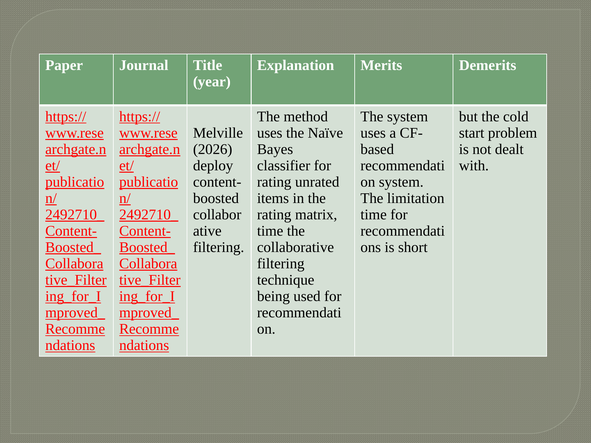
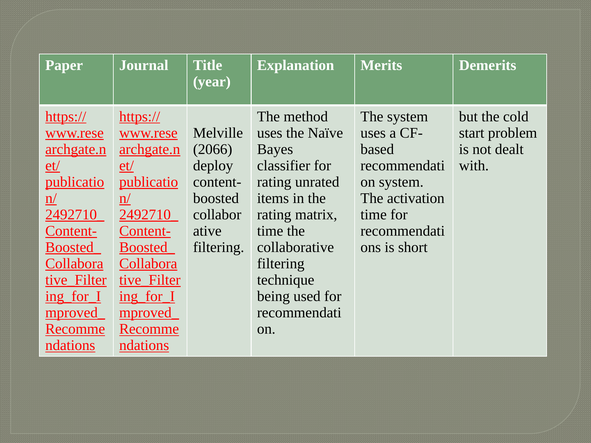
2026: 2026 -> 2066
limitation: limitation -> activation
